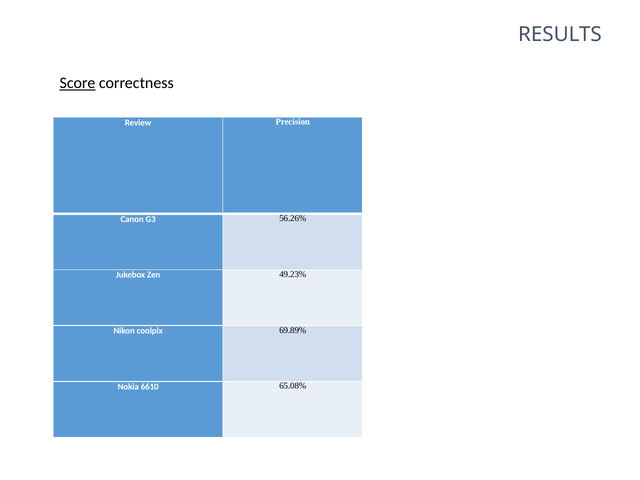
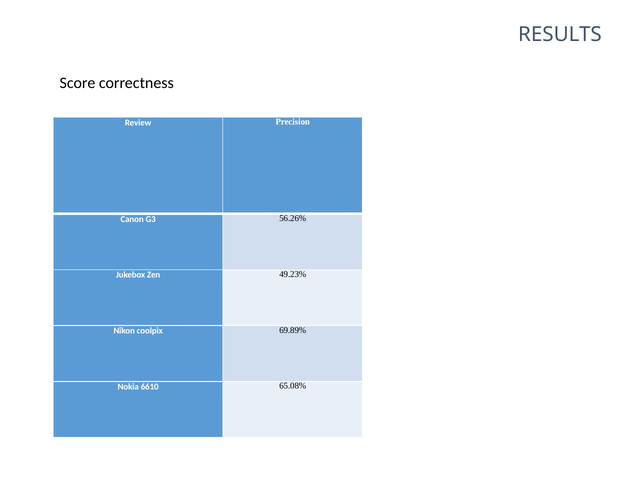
Score underline: present -> none
